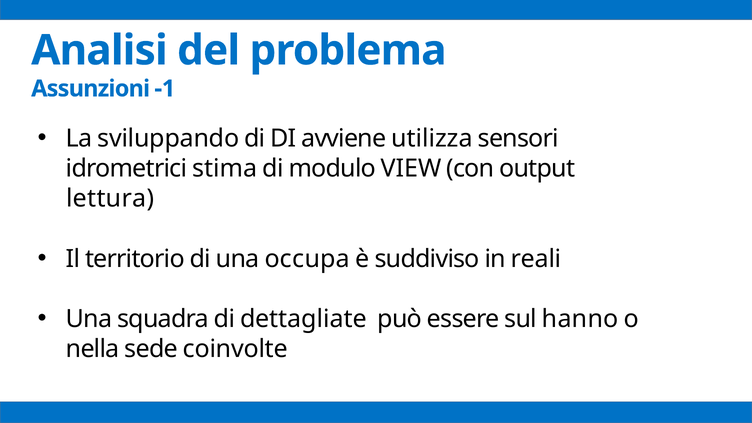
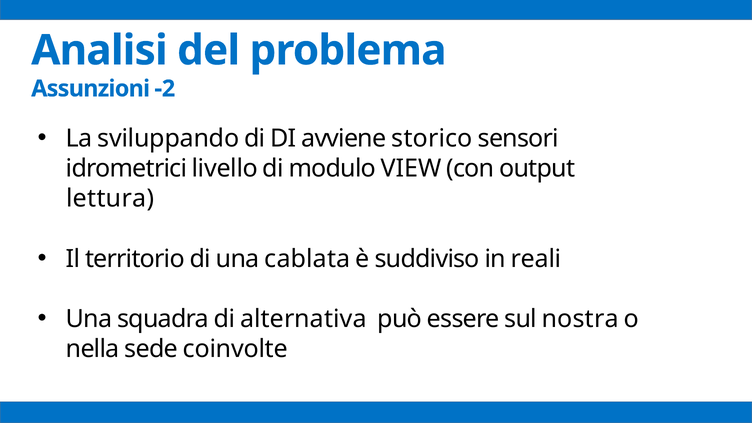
-1: -1 -> -2
utilizza: utilizza -> storico
stima: stima -> livello
occupa: occupa -> cablata
dettagliate: dettagliate -> alternativa
hanno: hanno -> nostra
